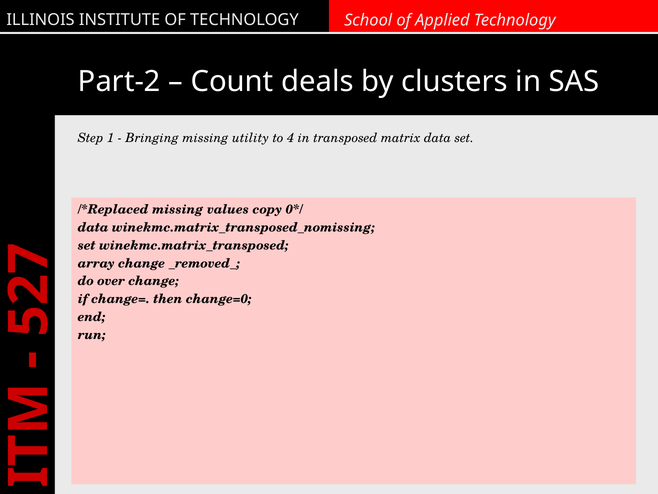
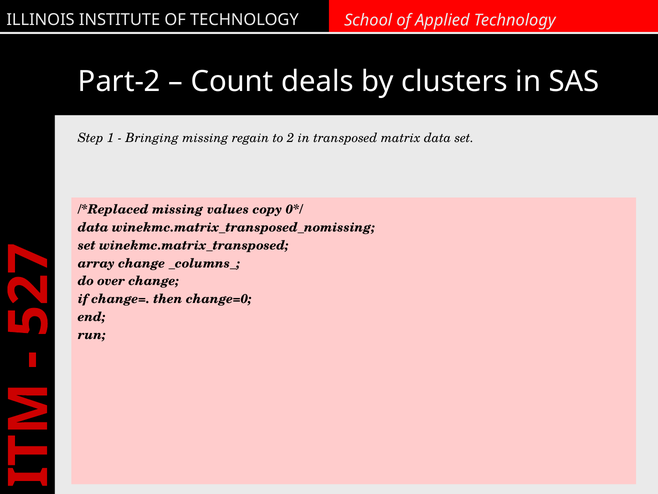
utility: utility -> regain
to 4: 4 -> 2
_removed_: _removed_ -> _columns_
